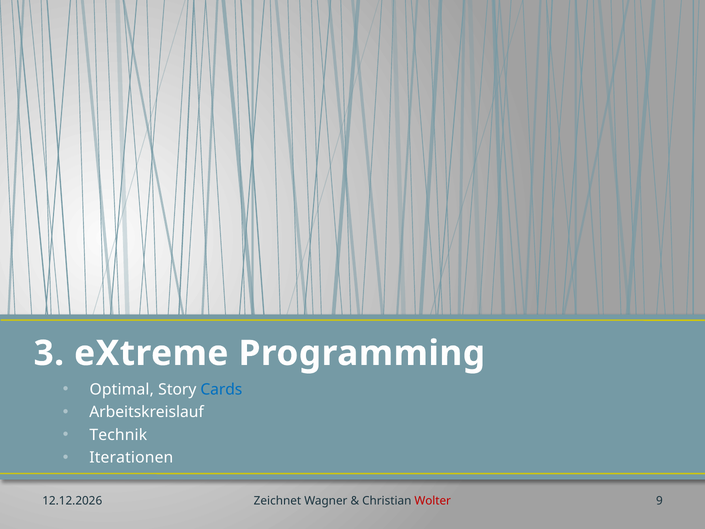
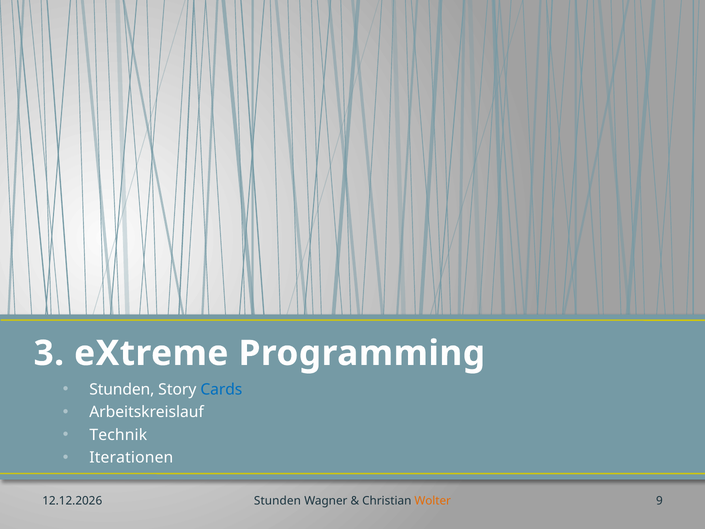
Optimal at (122, 389): Optimal -> Stunden
Zeichnet at (277, 501): Zeichnet -> Stunden
Wolter colour: red -> orange
